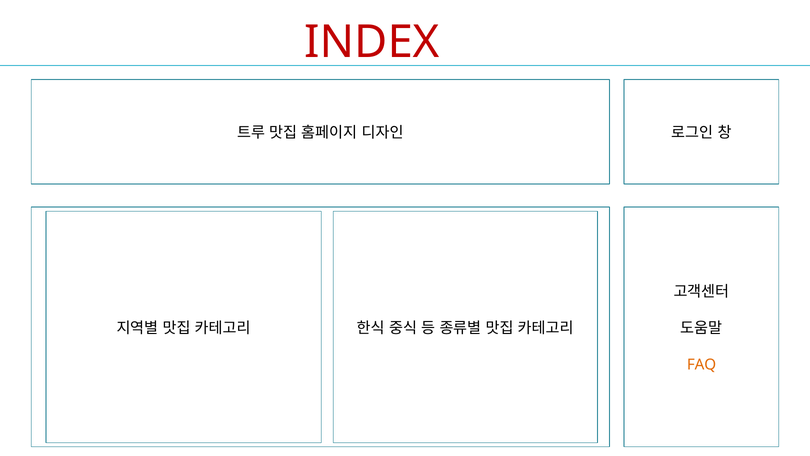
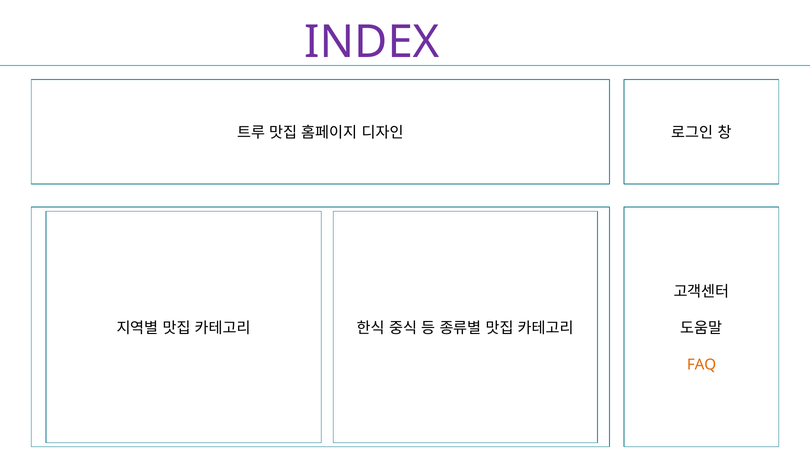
INDEX colour: red -> purple
